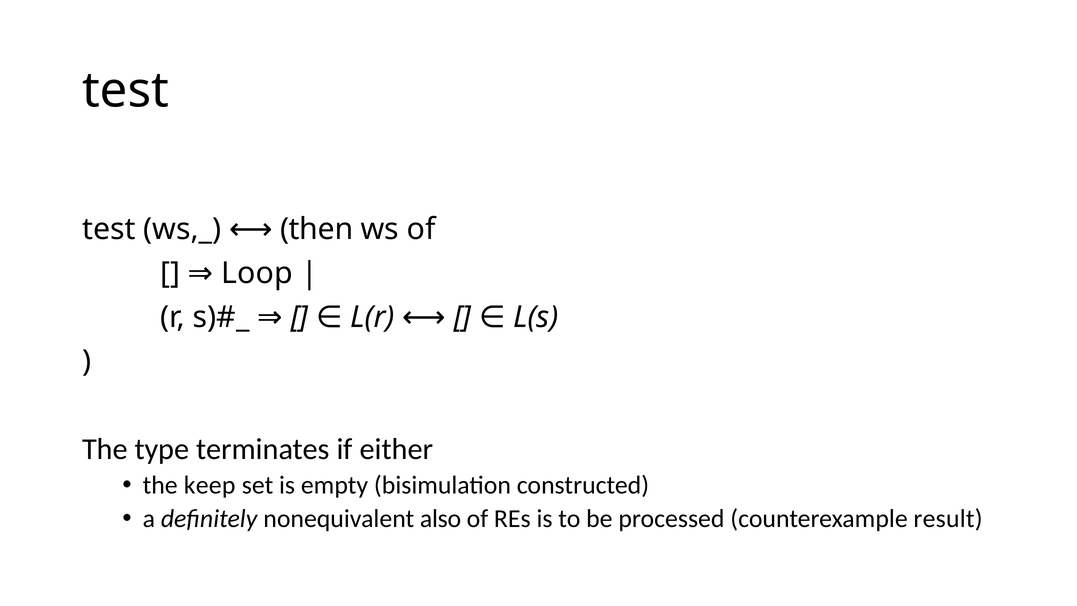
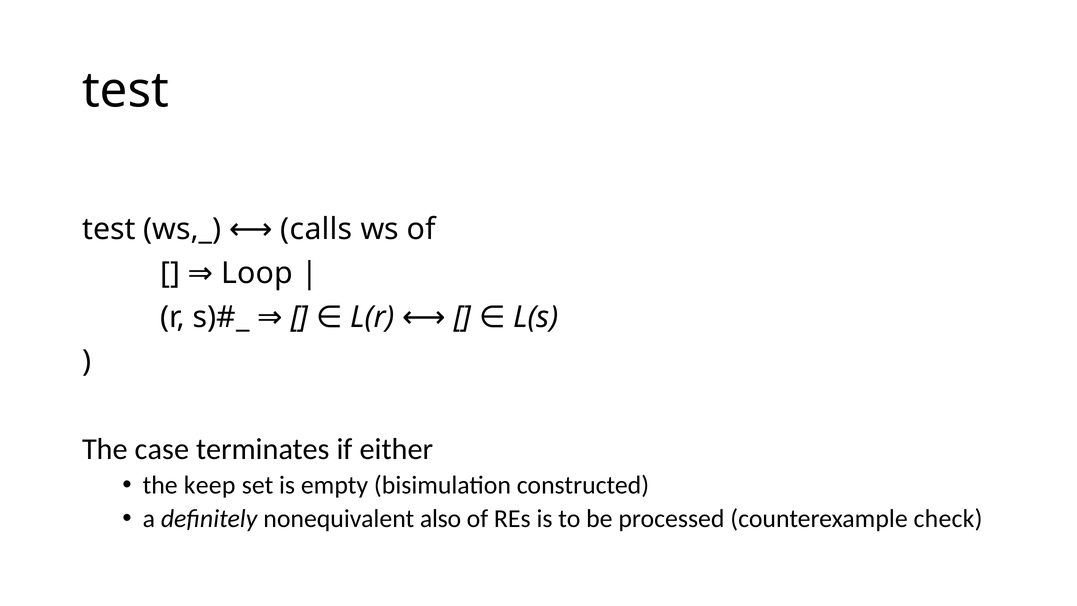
then: then -> calls
type: type -> case
result: result -> check
